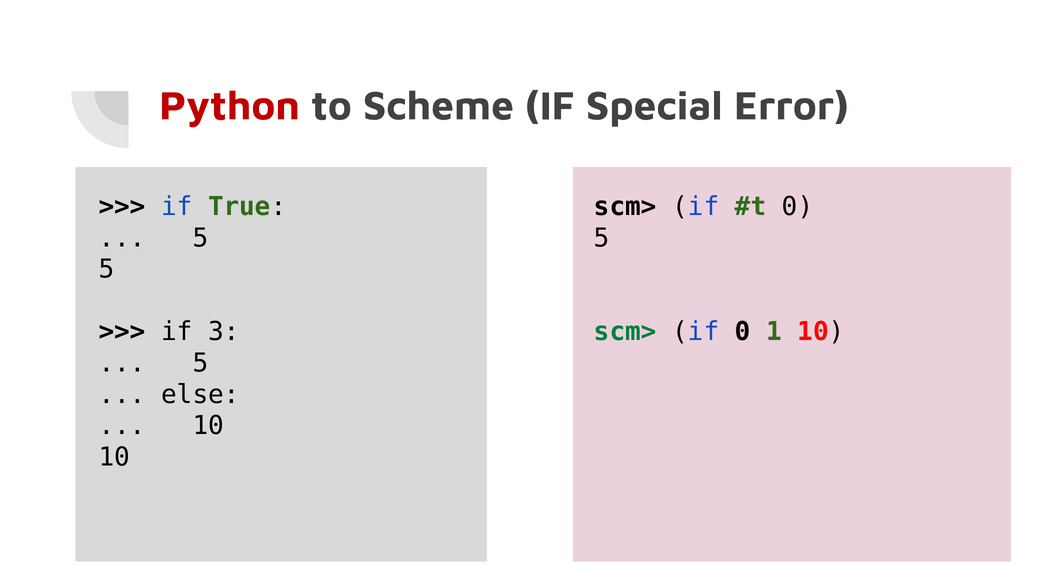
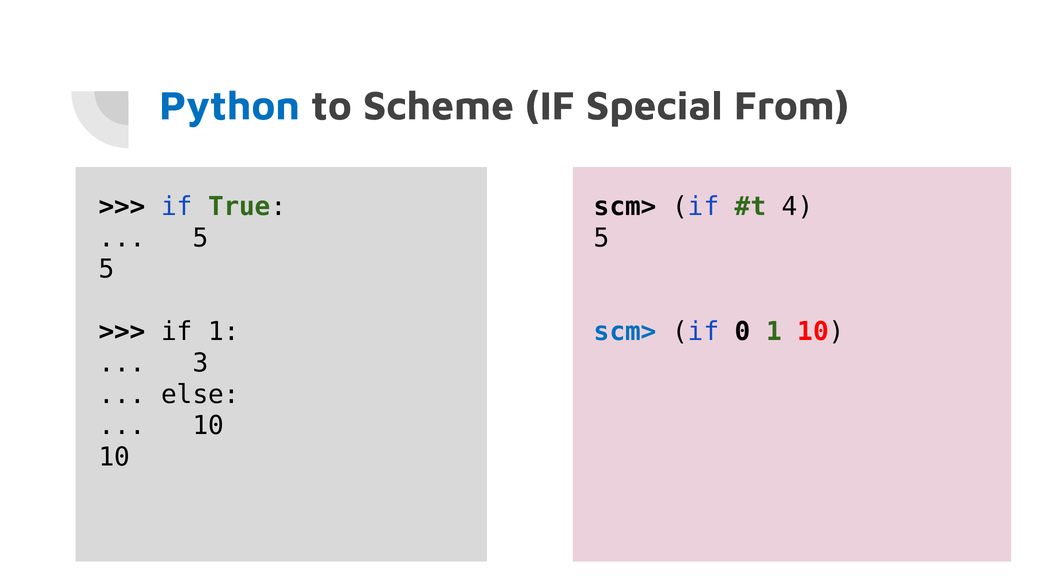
Python colour: red -> blue
Error: Error -> From
0 at (798, 207): 0 -> 4
if 3: 3 -> 1
scm> at (625, 332) colour: green -> blue
5 at (200, 363): 5 -> 3
